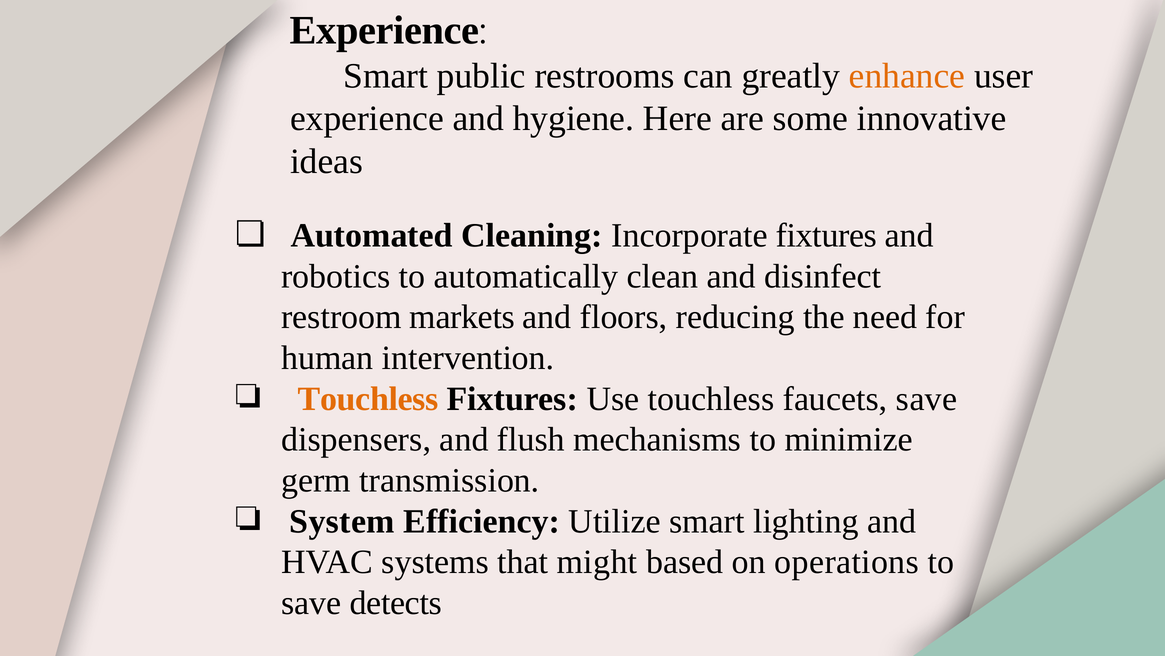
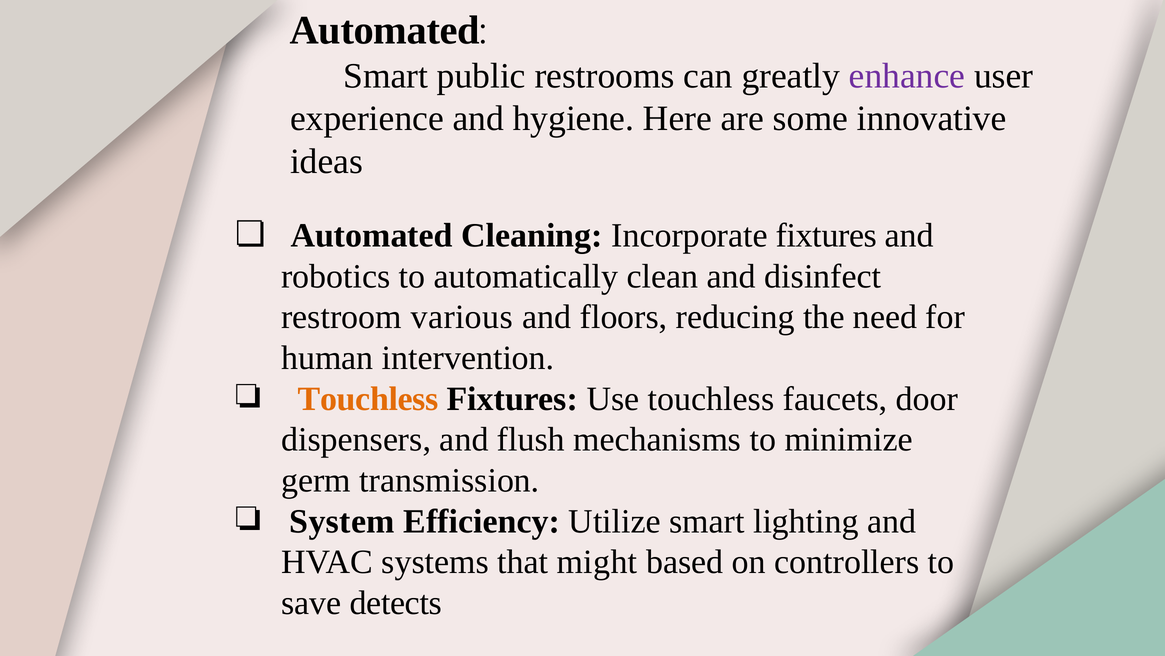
Experience at (385, 30): Experience -> Automated
enhance colour: orange -> purple
markets: markets -> various
faucets save: save -> door
operations: operations -> controllers
